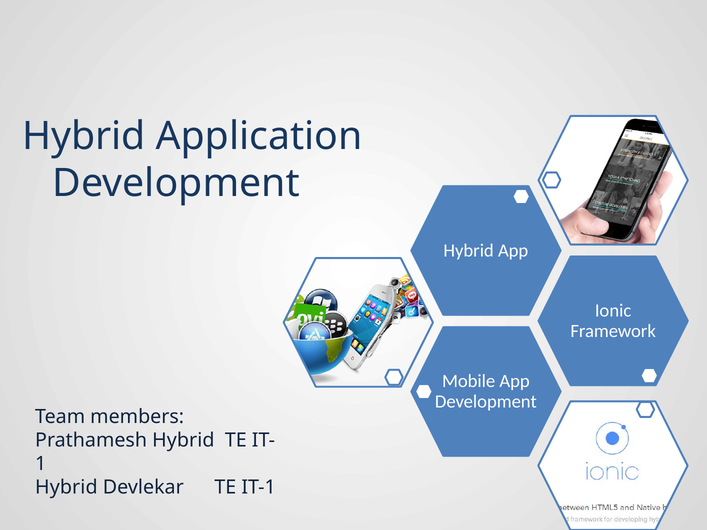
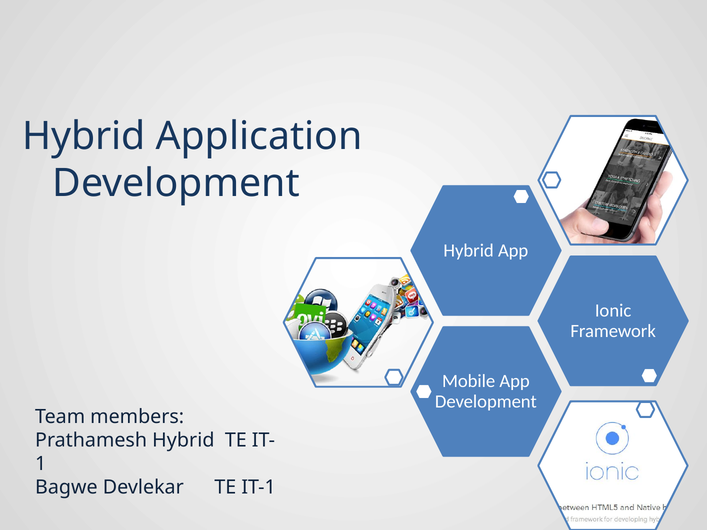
Hybrid at (66, 487): Hybrid -> Bagwe
